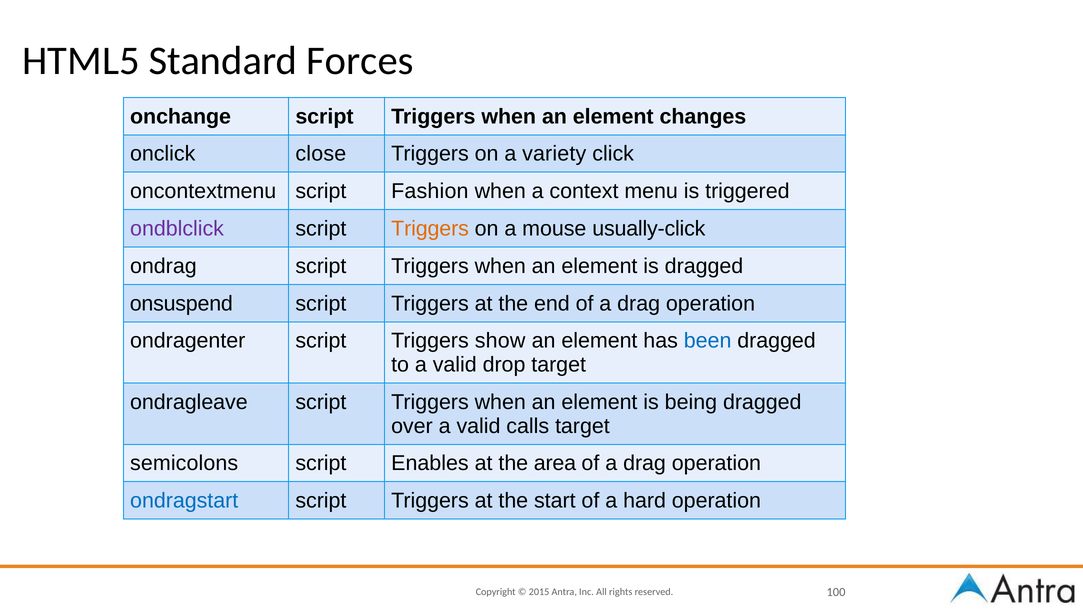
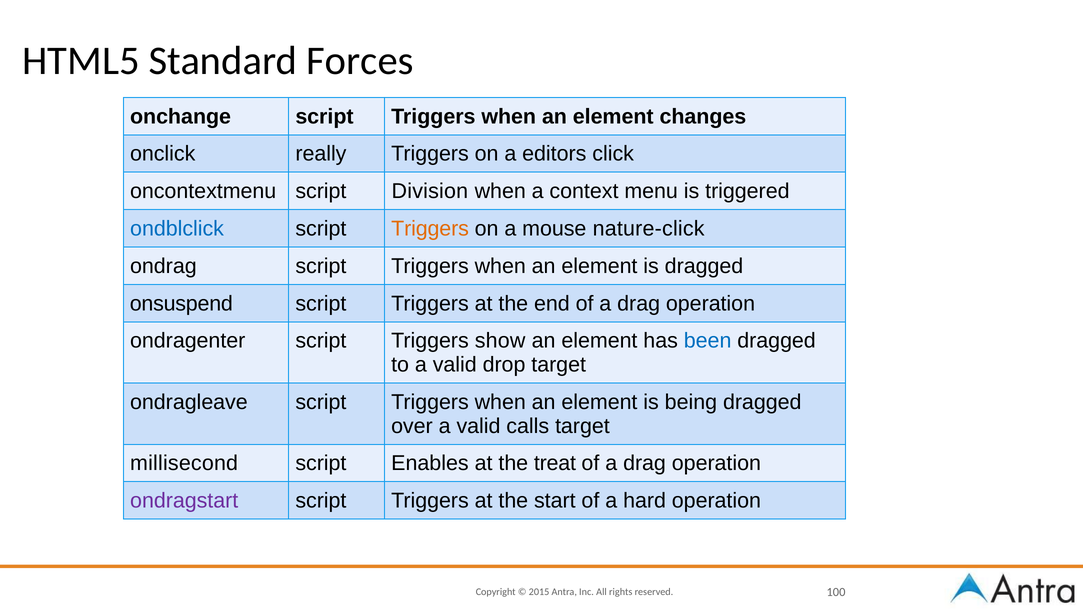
close: close -> really
variety: variety -> editors
Fashion: Fashion -> Division
ondblclick colour: purple -> blue
usually-click: usually-click -> nature-click
semicolons: semicolons -> millisecond
area: area -> treat
ondragstart colour: blue -> purple
